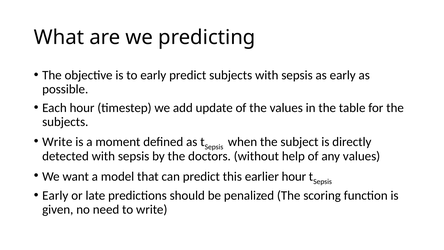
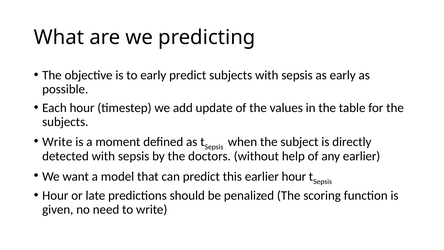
any values: values -> earlier
Early at (55, 195): Early -> Hour
